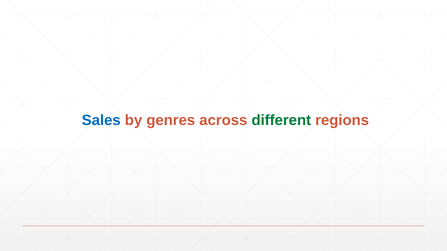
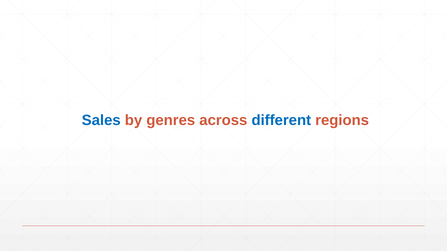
different colour: green -> blue
